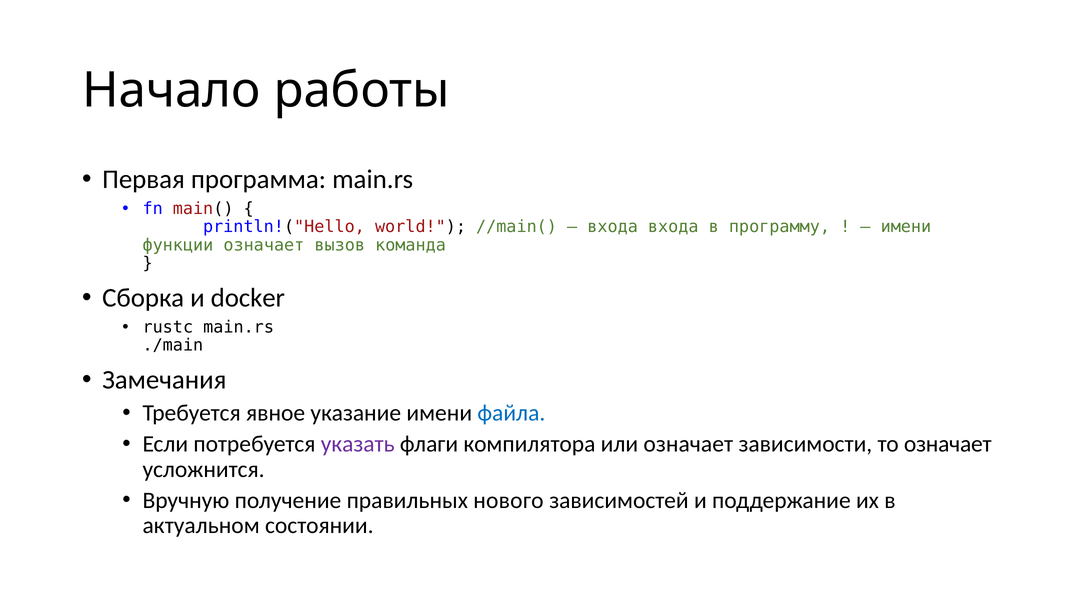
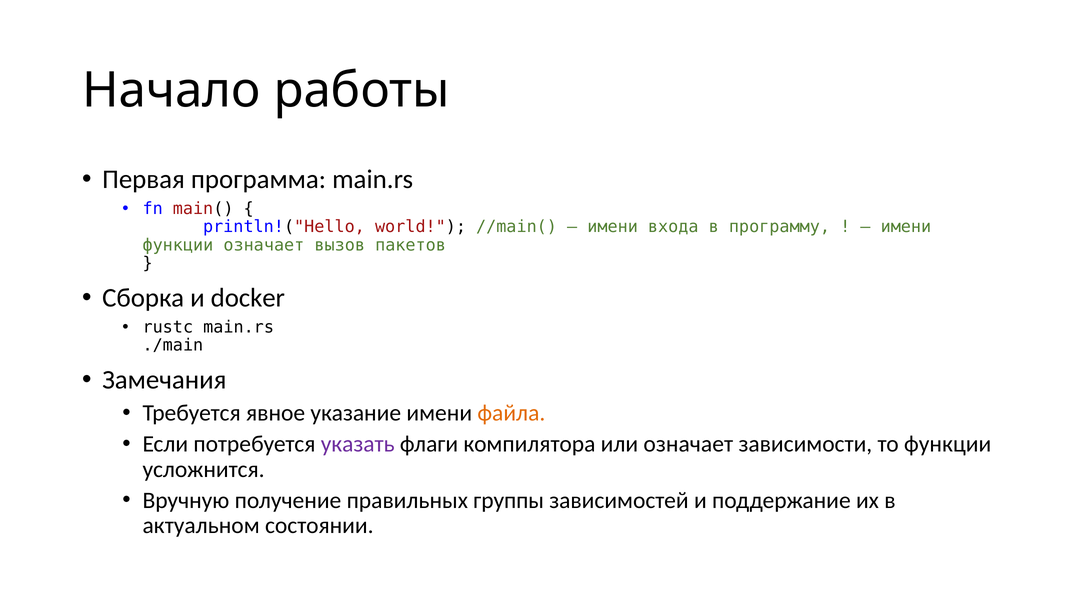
входа at (613, 227): входа -> имени
команда: команда -> пакетов
файла colour: blue -> orange
то означает: означает -> функции
нового: нового -> группы
